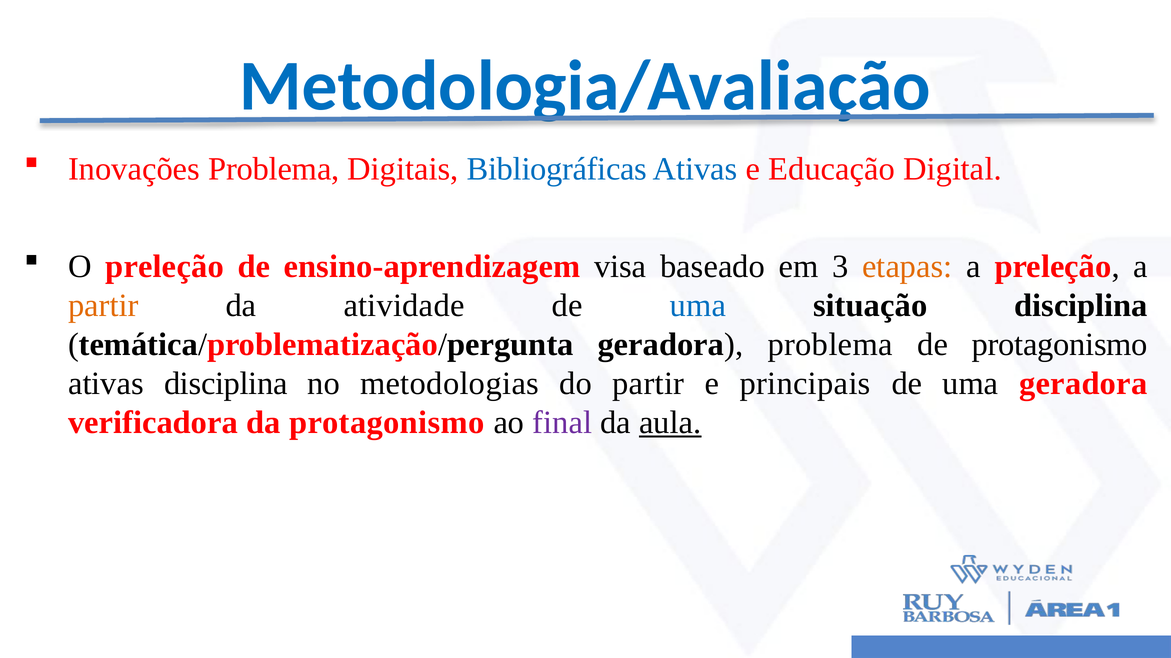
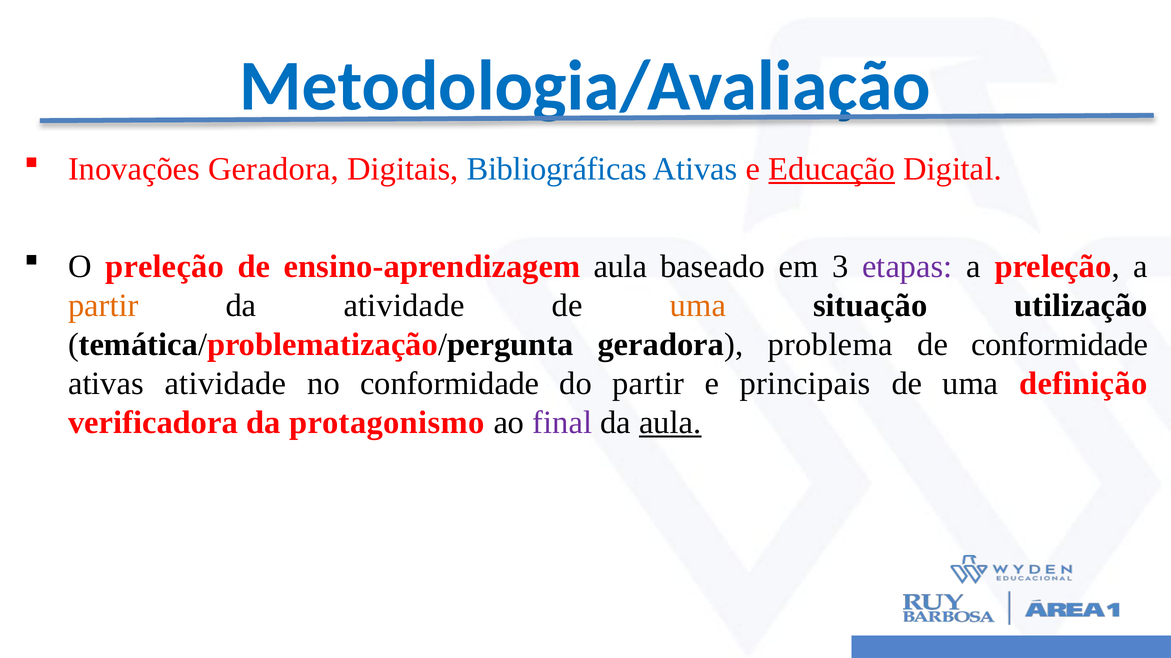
Inovações Problema: Problema -> Geradora
Educação underline: none -> present
aprendizagem visa: visa -> aula
etapas colour: orange -> purple
uma at (698, 306) colour: blue -> orange
situação disciplina: disciplina -> utilização
de protagonismo: protagonismo -> conformidade
ativas disciplina: disciplina -> atividade
no metodologias: metodologias -> conformidade
uma geradora: geradora -> definição
